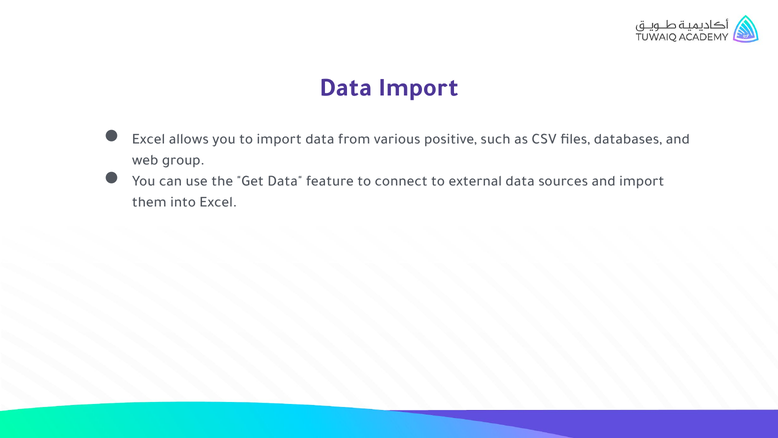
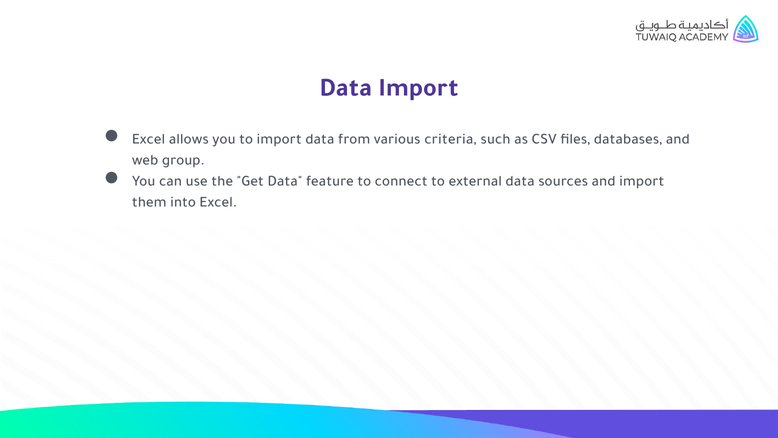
positive: positive -> criteria
